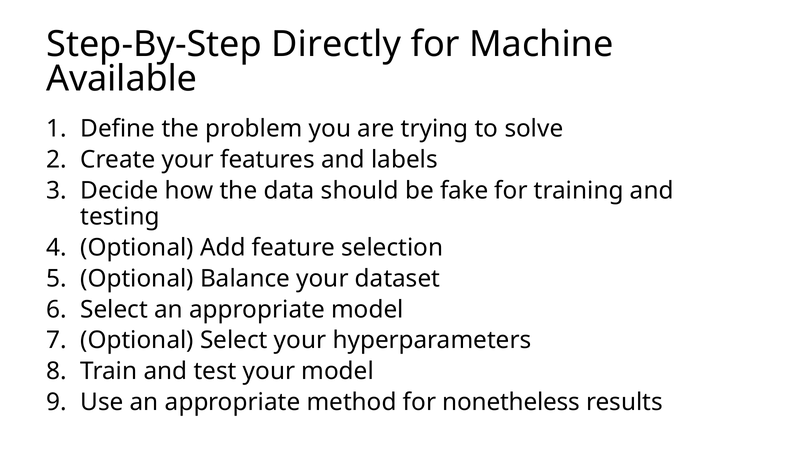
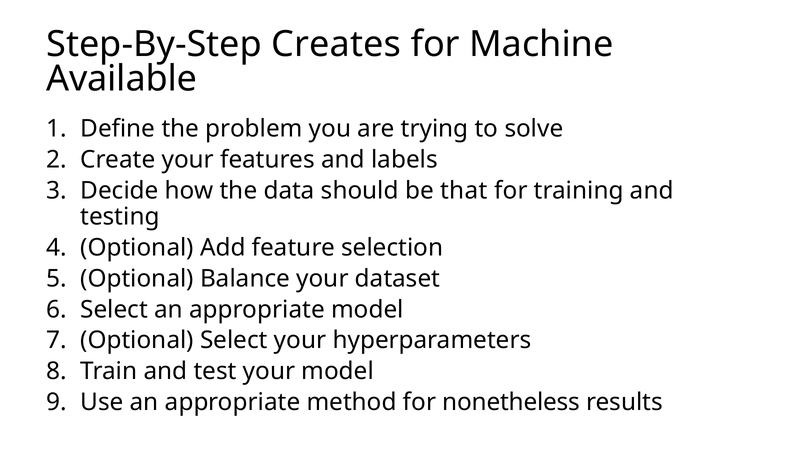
Directly: Directly -> Creates
fake: fake -> that
